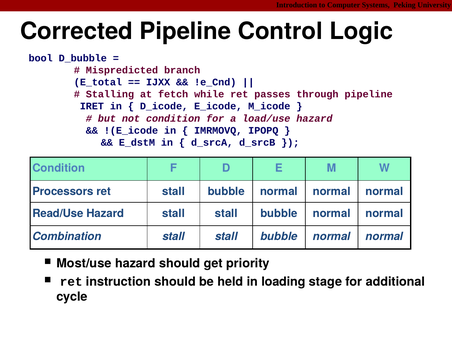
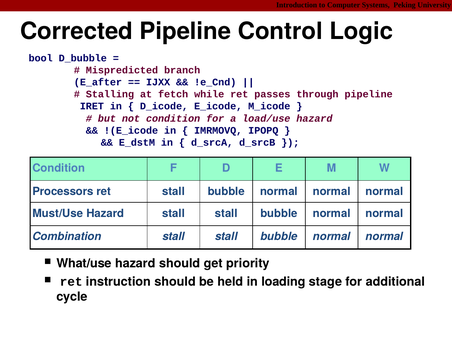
E_total: E_total -> E_after
Read/Use: Read/Use -> Must/Use
Most/use: Most/use -> What/use
